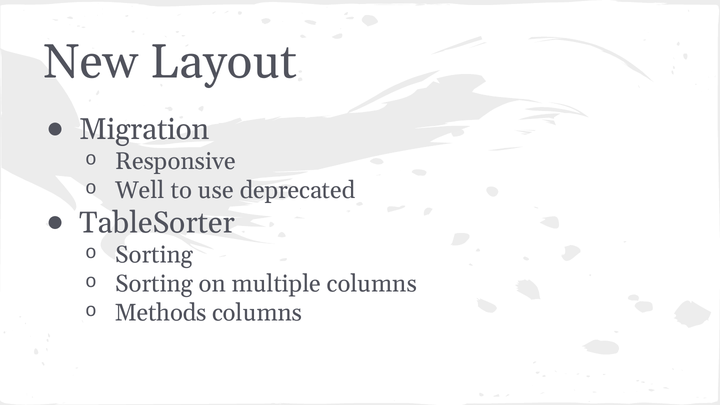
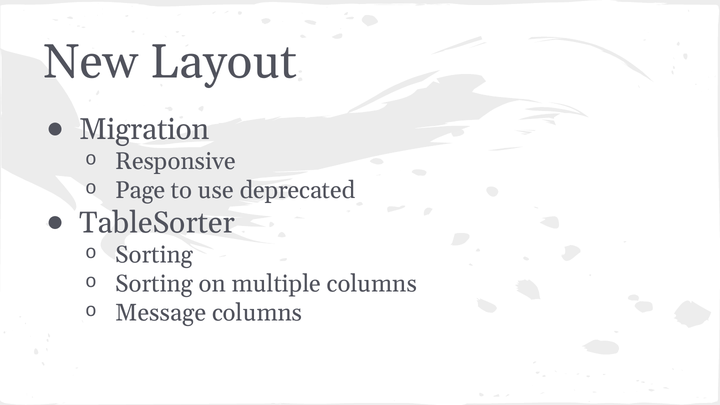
Well: Well -> Page
Methods: Methods -> Message
